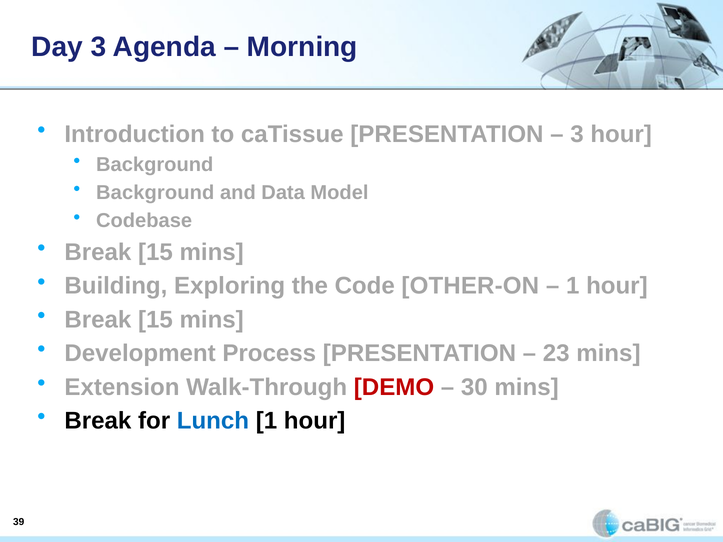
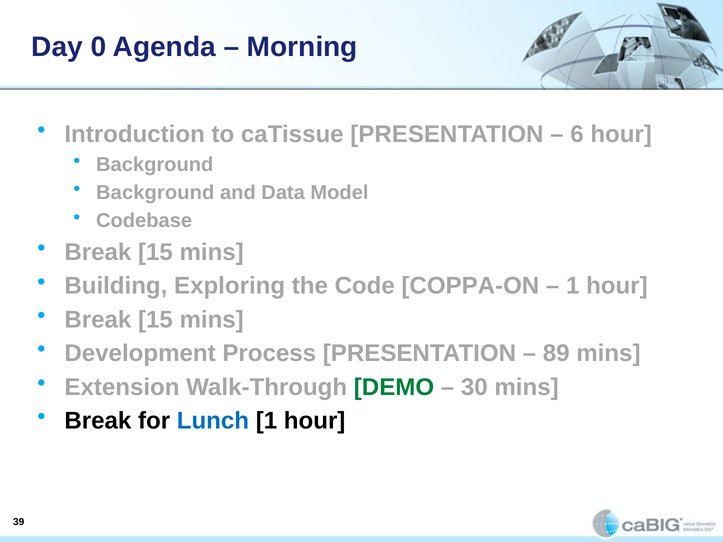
Day 3: 3 -> 0
3 at (577, 134): 3 -> 6
OTHER-ON: OTHER-ON -> COPPA-ON
23: 23 -> 89
DEMO colour: red -> green
